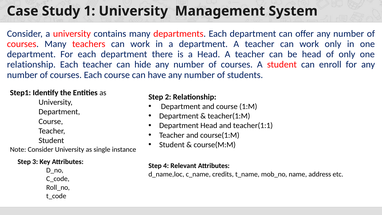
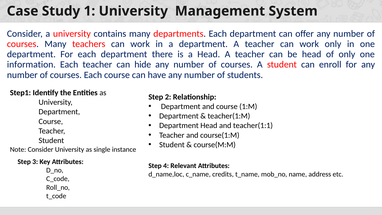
relationship at (31, 65): relationship -> information
